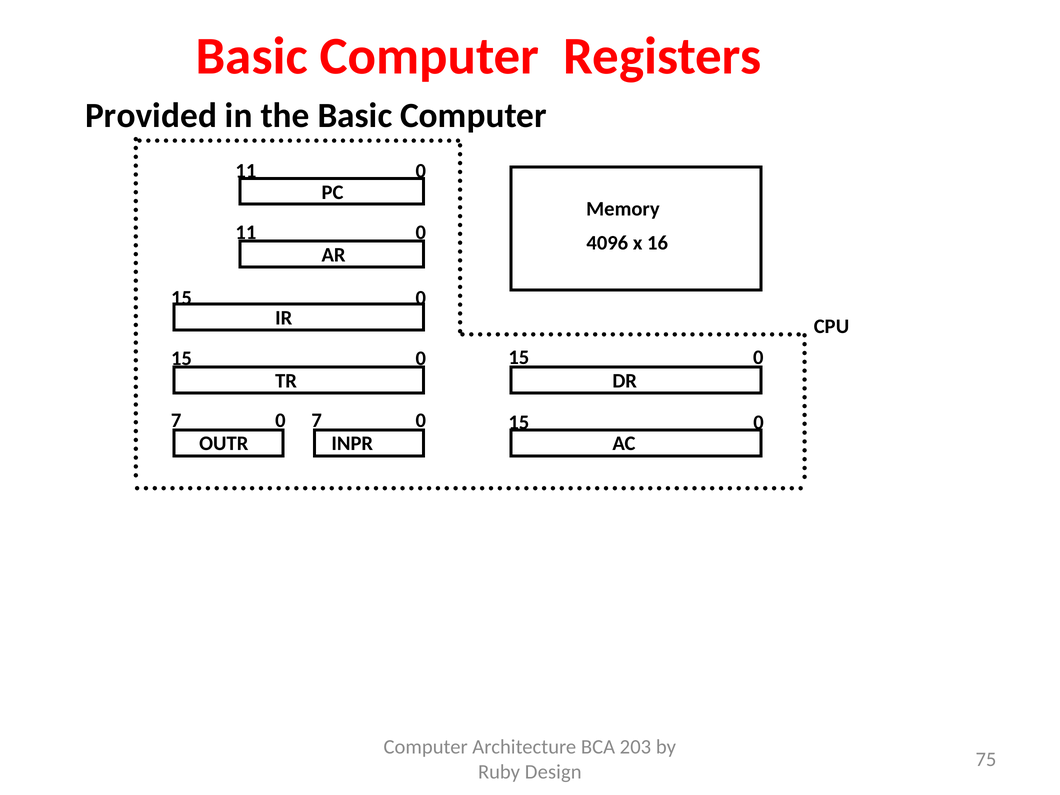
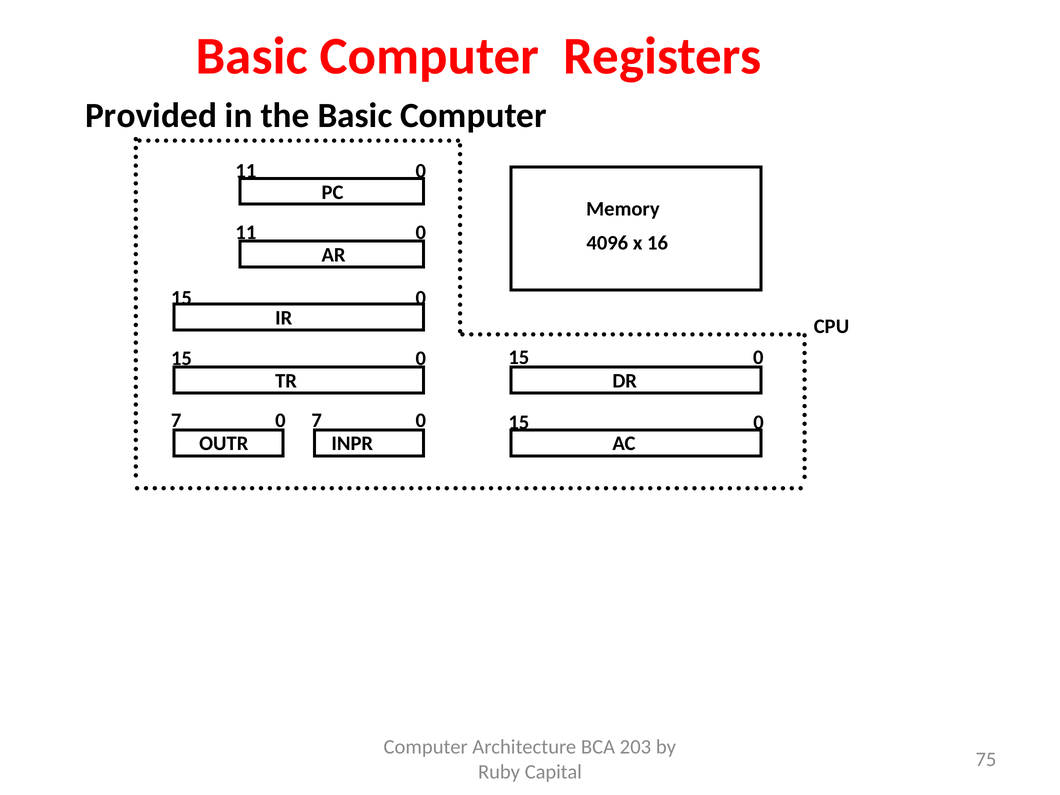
Design: Design -> Capital
